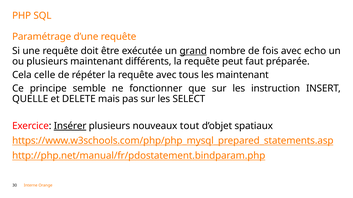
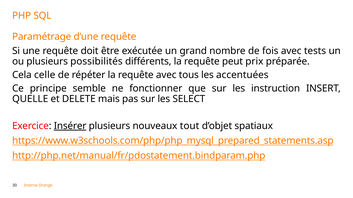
grand underline: present -> none
echo: echo -> tests
plusieurs maintenant: maintenant -> possibilités
faut: faut -> prix
les maintenant: maintenant -> accentuées
